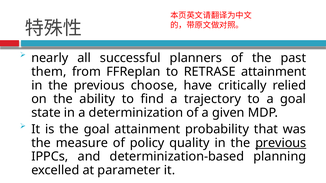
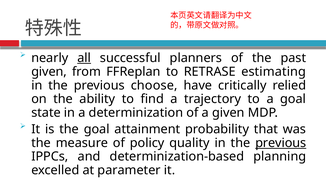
all underline: none -> present
them at (49, 72): them -> given
RETRASE attainment: attainment -> estimating
